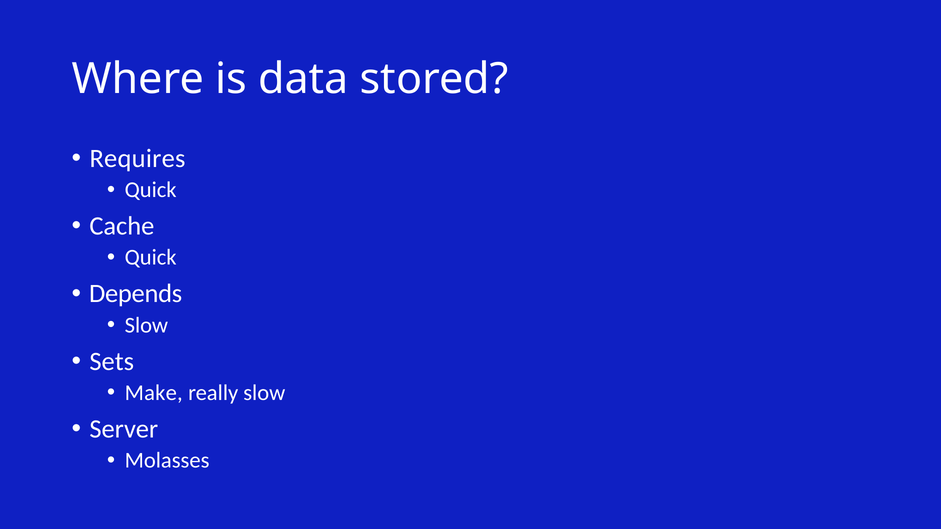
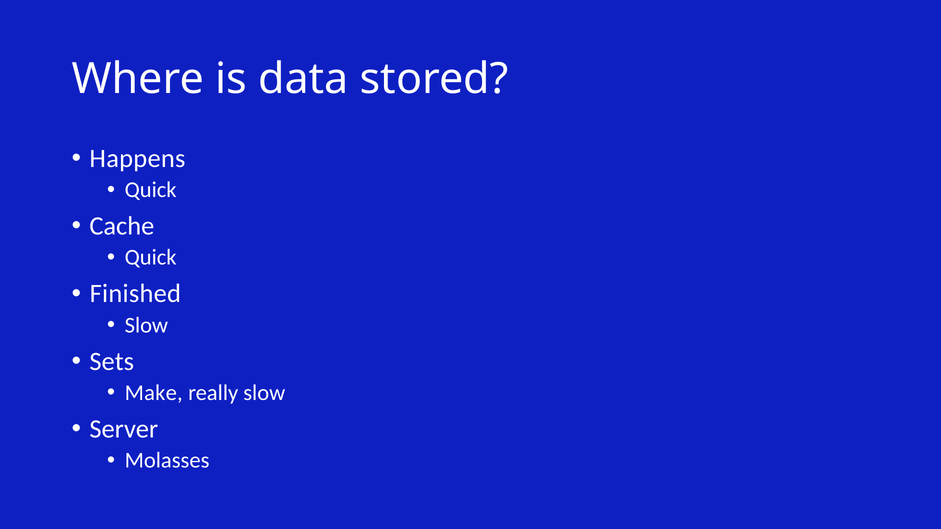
Requires: Requires -> Happens
Depends: Depends -> Finished
